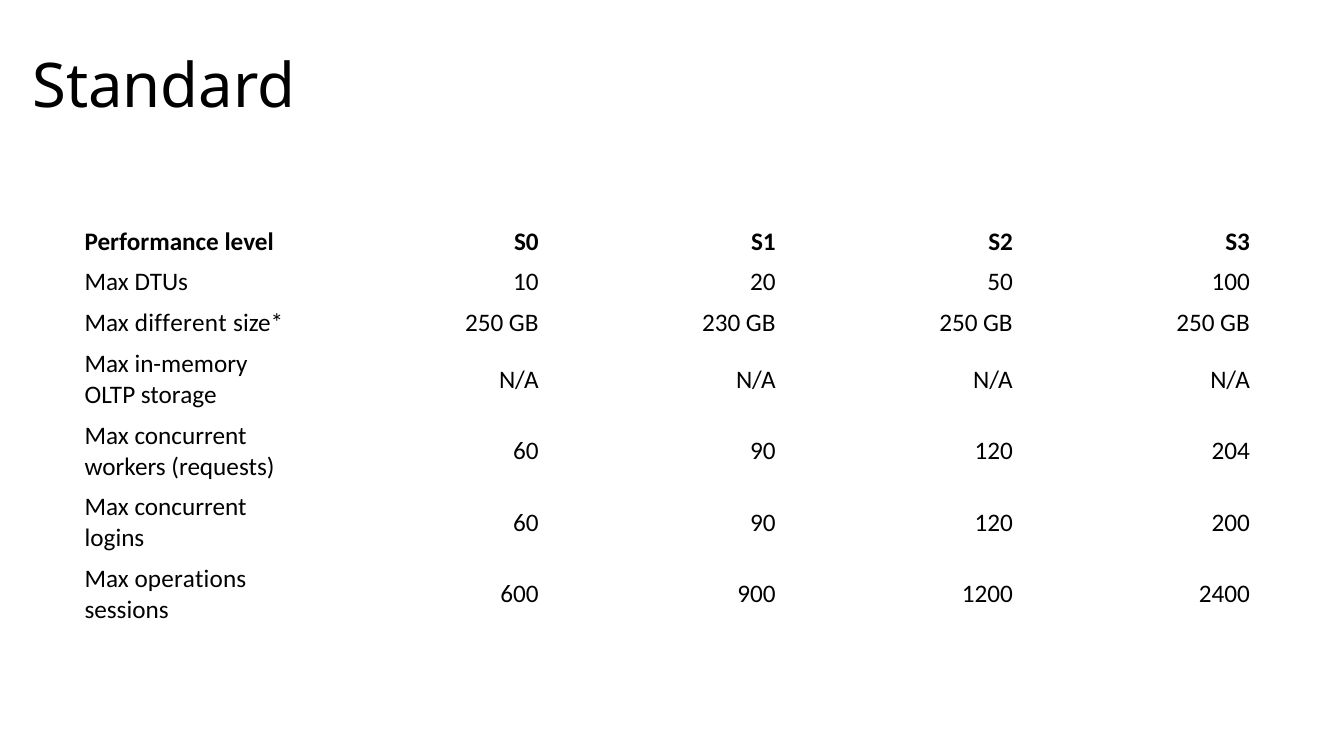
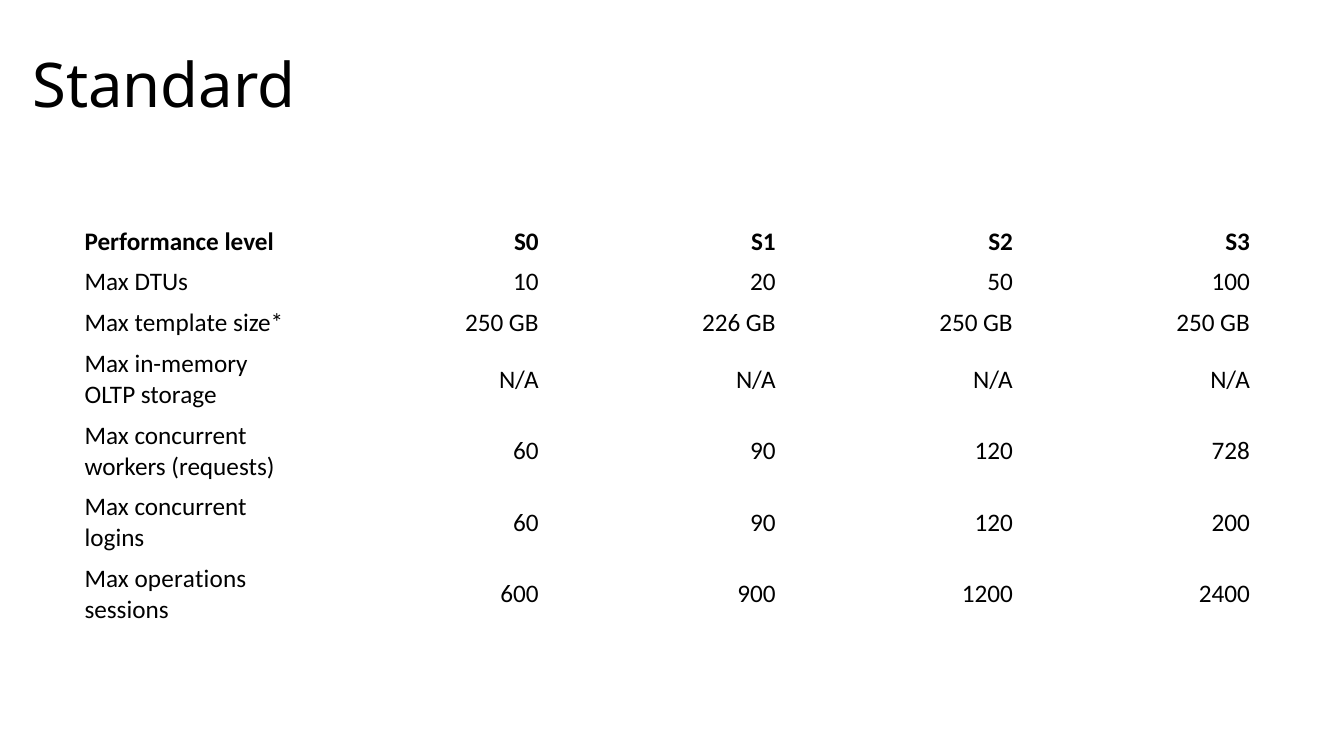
different: different -> template
230: 230 -> 226
204: 204 -> 728
